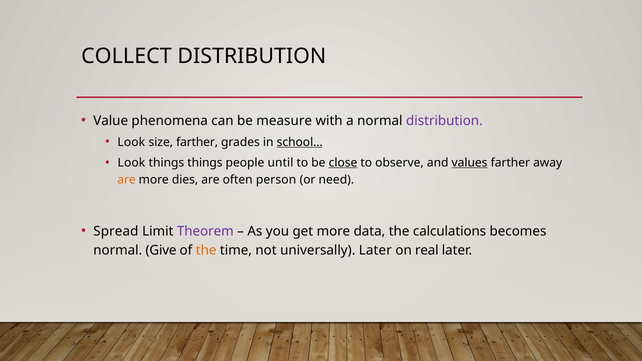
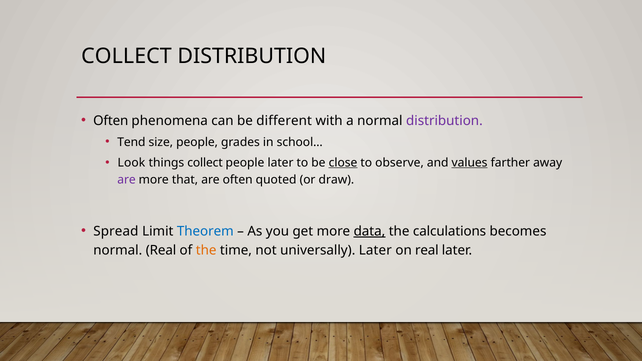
Value at (111, 121): Value -> Often
measure: measure -> different
Look at (131, 142): Look -> Tend
size farther: farther -> people
school… underline: present -> none
things things: things -> collect
people until: until -> later
are at (127, 180) colour: orange -> purple
dies: dies -> that
person: person -> quoted
need: need -> draw
Theorem colour: purple -> blue
data underline: none -> present
normal Give: Give -> Real
